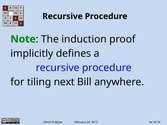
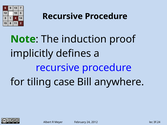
next: next -> case
